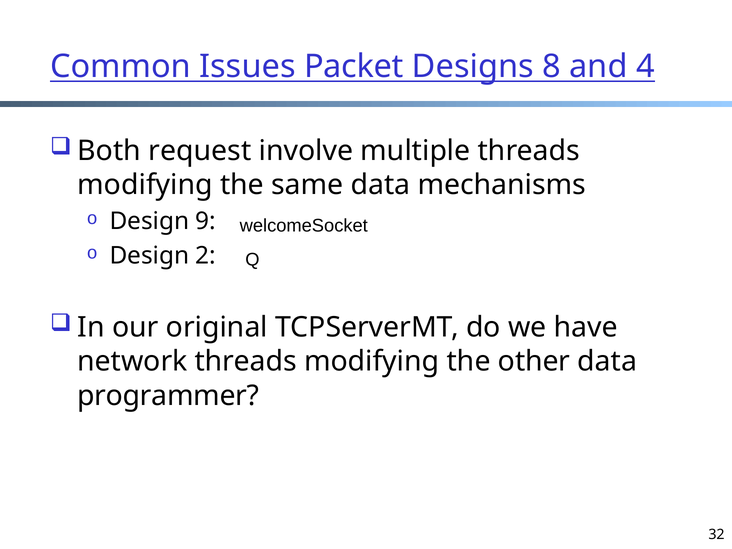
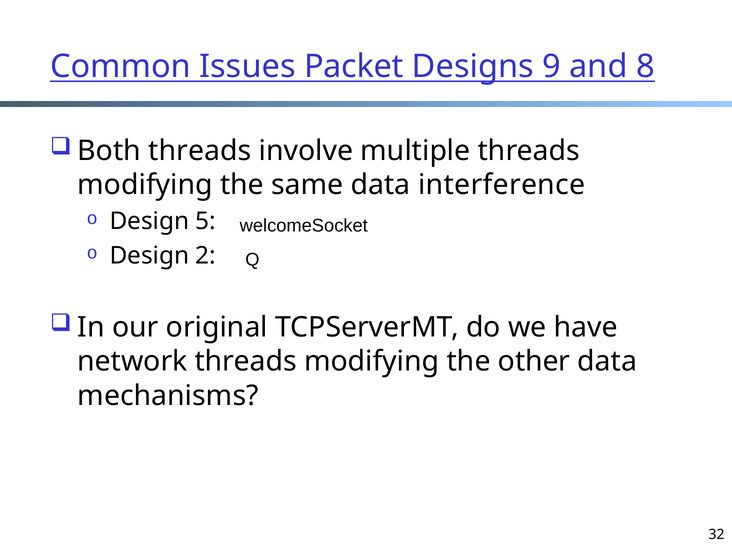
8: 8 -> 9
4: 4 -> 8
Both request: request -> threads
mechanisms: mechanisms -> interference
9: 9 -> 5
programmer: programmer -> mechanisms
